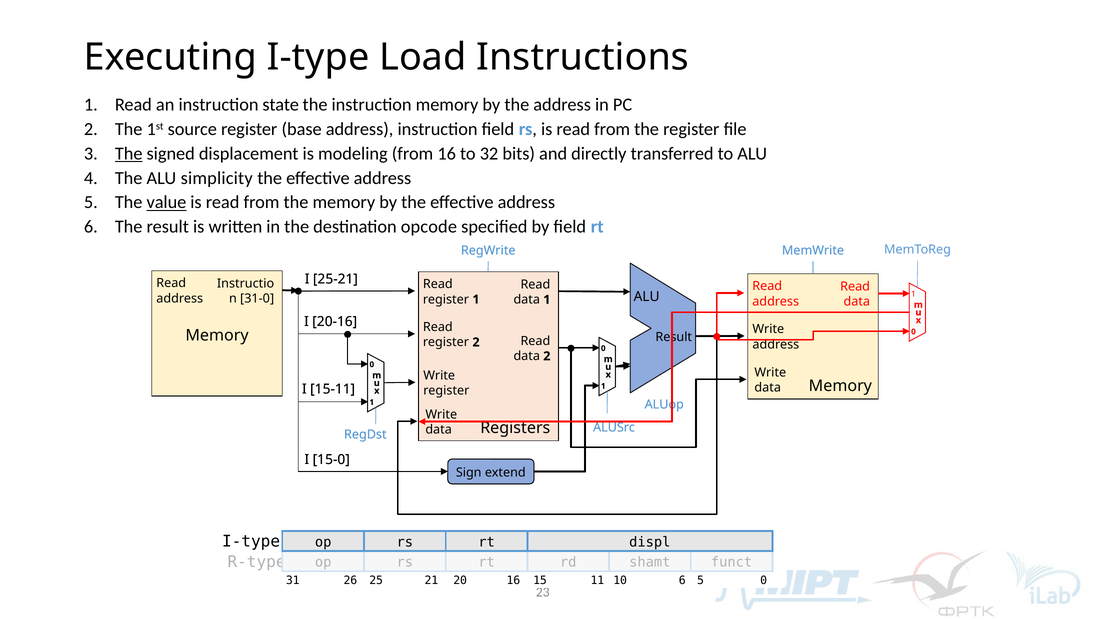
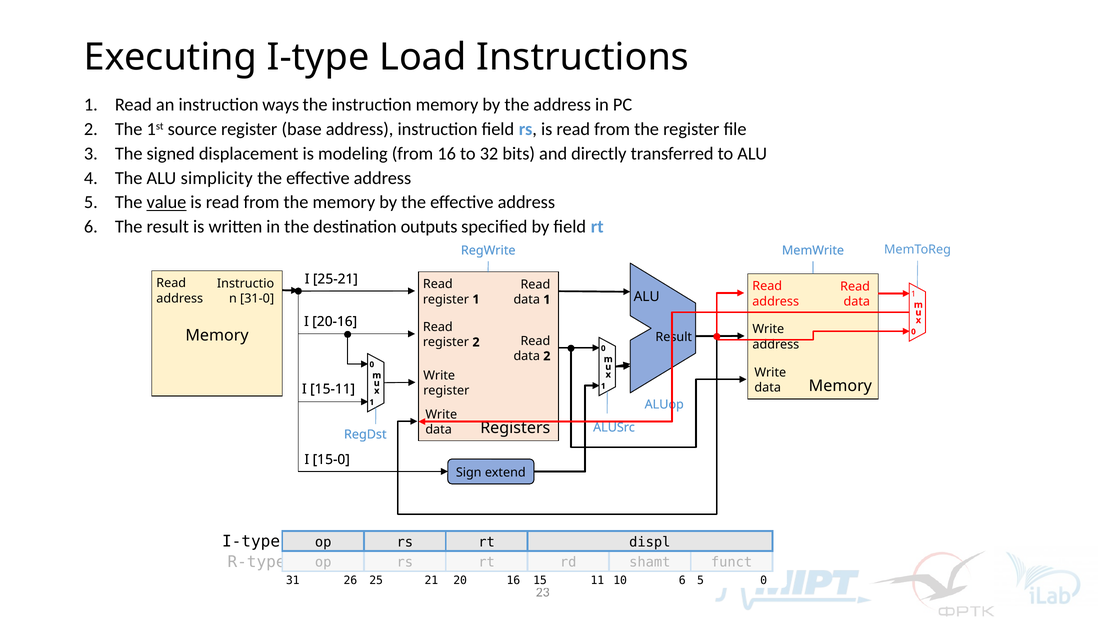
state: state -> ways
The at (129, 153) underline: present -> none
opcode: opcode -> outputs
